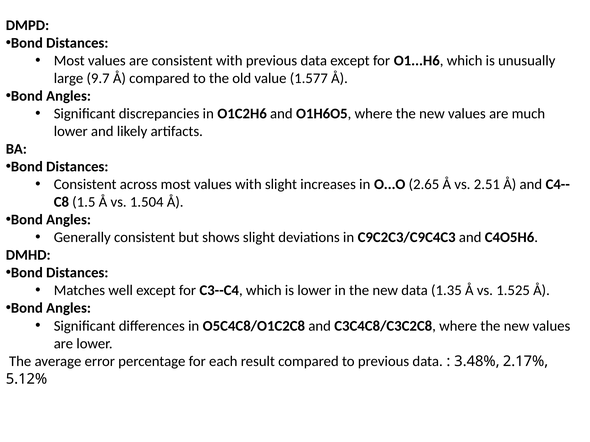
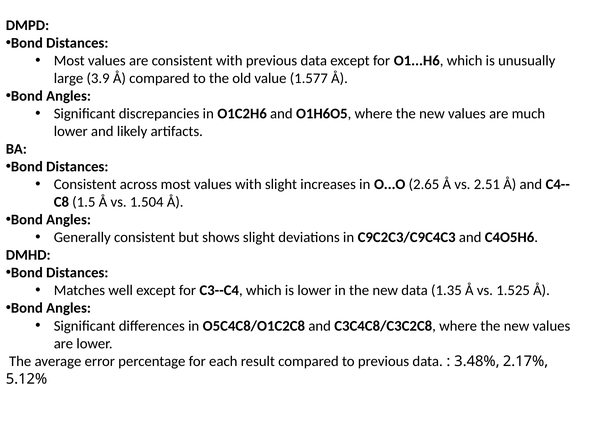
9.7: 9.7 -> 3.9
